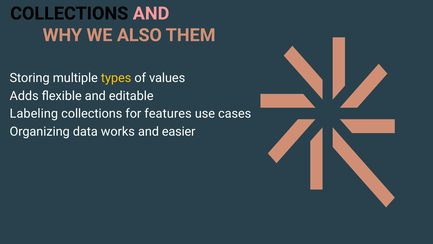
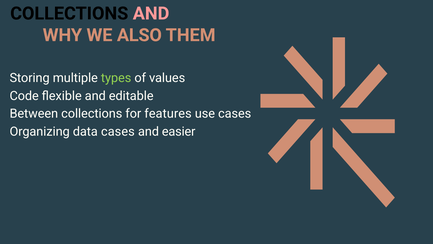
types colour: yellow -> light green
Adds: Adds -> Code
Labeling: Labeling -> Between
data works: works -> cases
